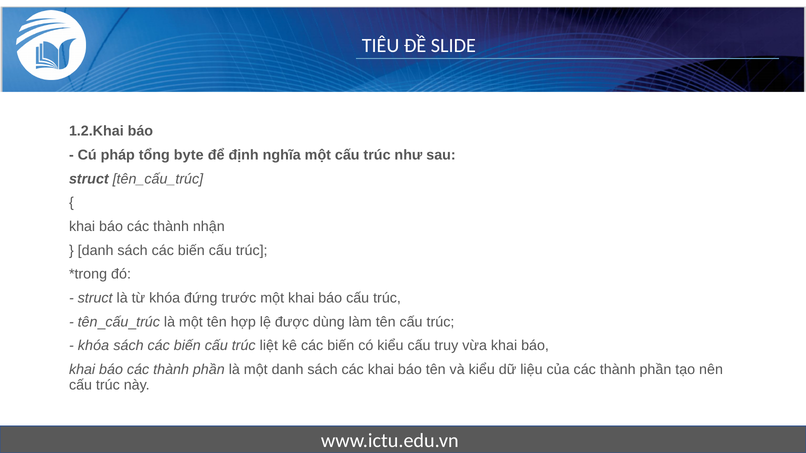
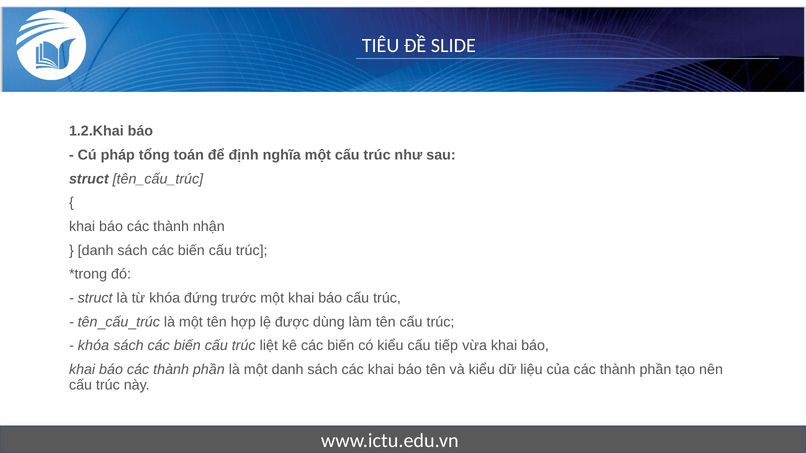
byte: byte -> toán
truy: truy -> tiếp
